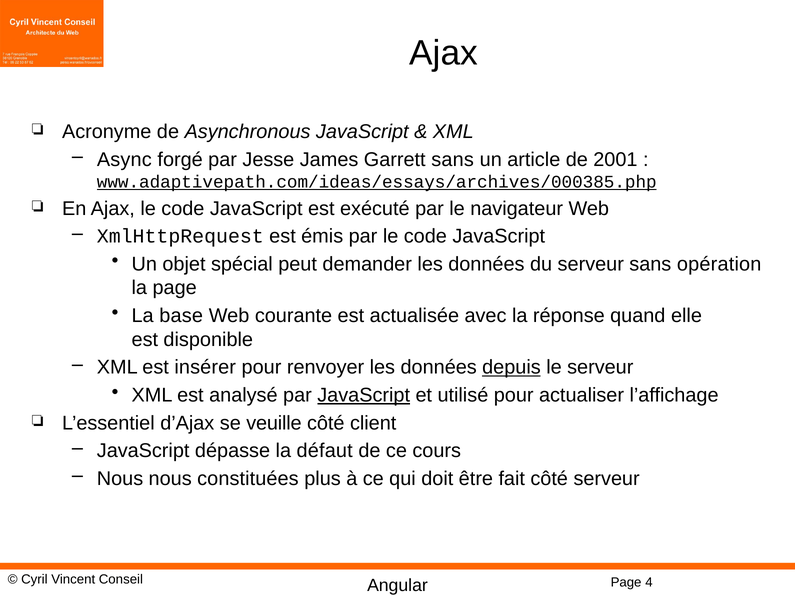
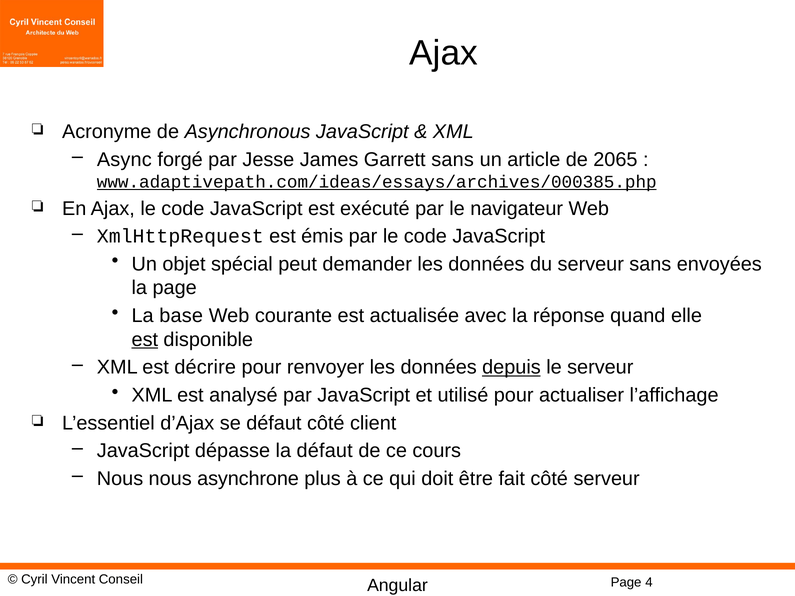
2001: 2001 -> 2065
opération: opération -> envoyées
est at (145, 340) underline: none -> present
insérer: insérer -> décrire
JavaScript at (364, 395) underline: present -> none
se veuille: veuille -> défaut
constituées: constituées -> asynchrone
